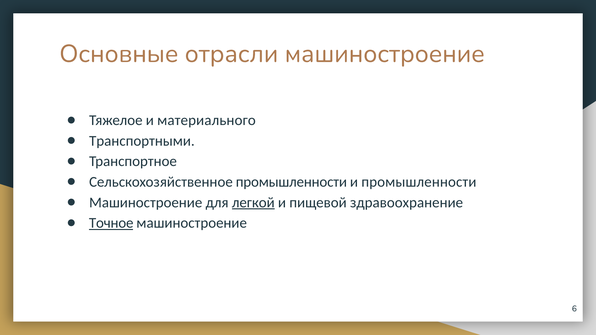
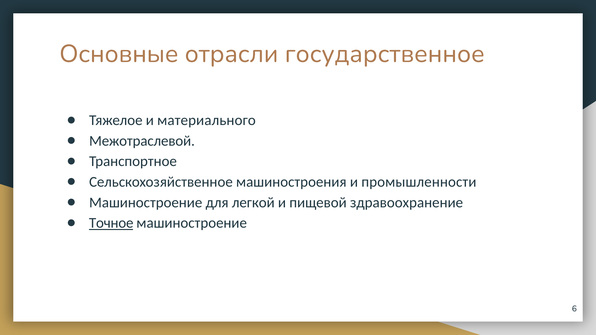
отрасли машиностроение: машиностроение -> государственное
Транспортными: Транспортными -> Межотраслевой
Сельскохозяйственное промышленности: промышленности -> машиностроения
легкой underline: present -> none
